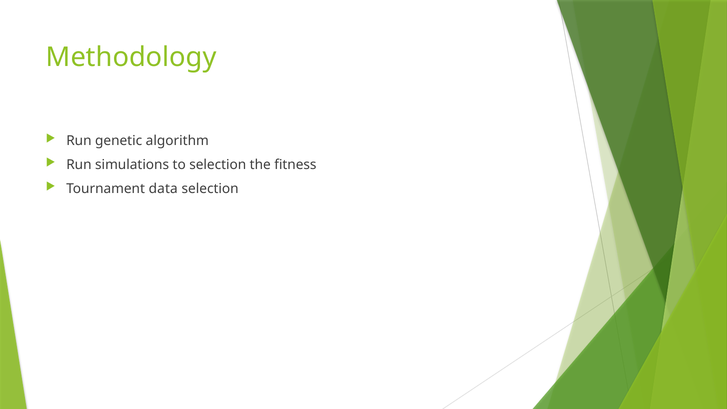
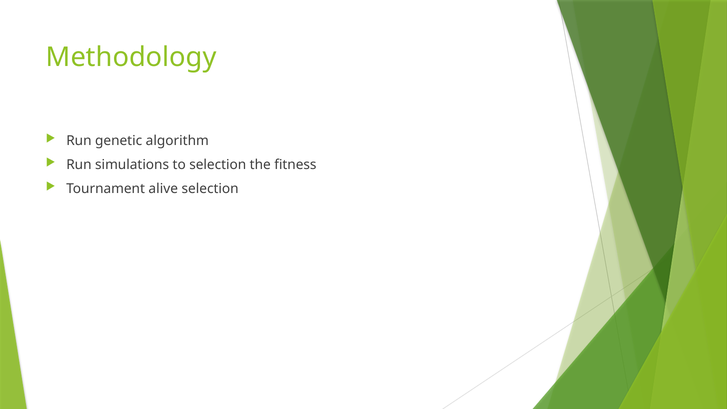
data: data -> alive
